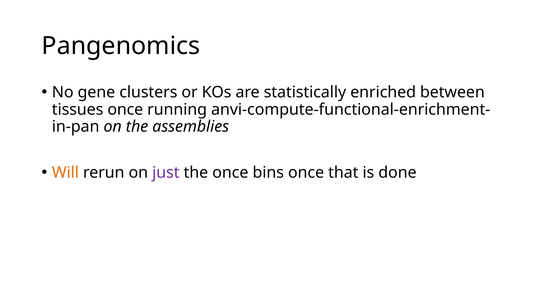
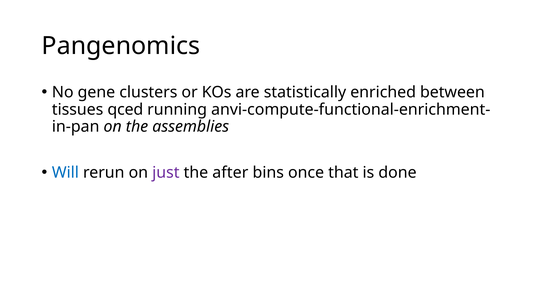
tissues once: once -> qced
Will colour: orange -> blue
the once: once -> after
